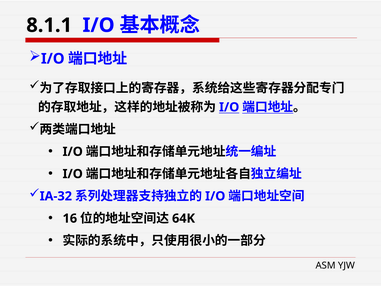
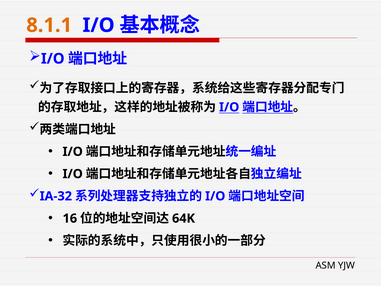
8.1.1 colour: black -> orange
